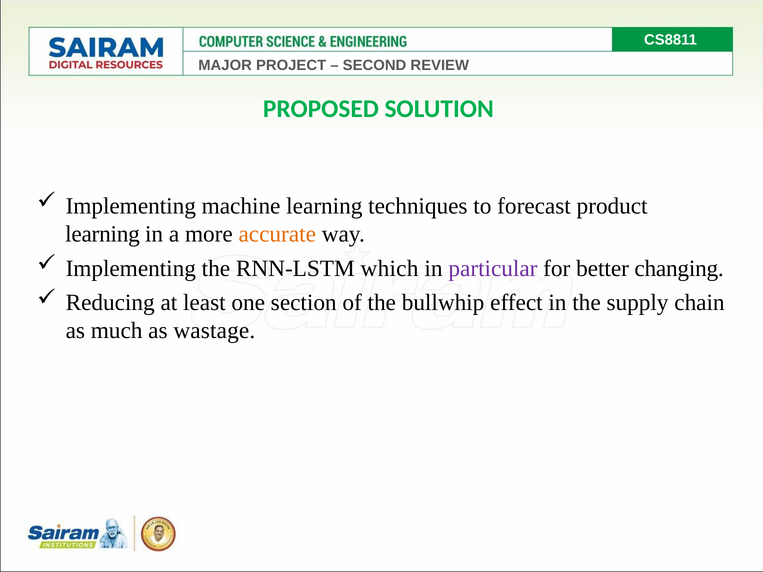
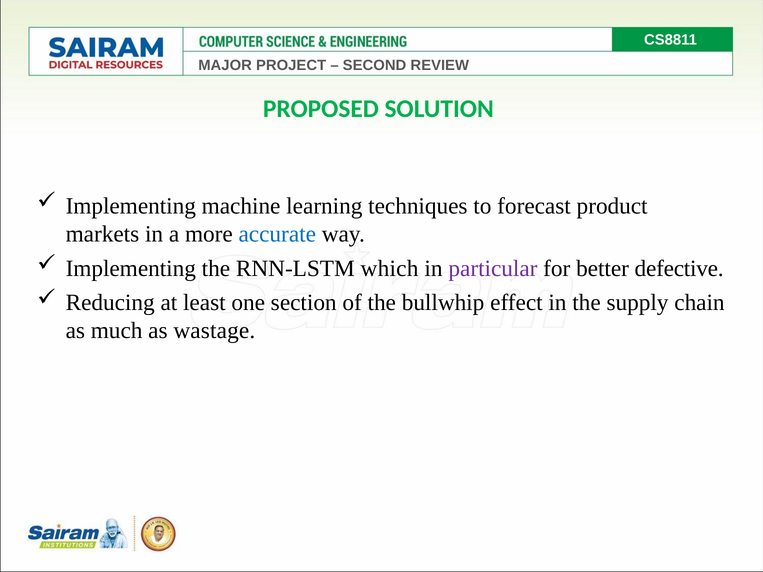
learning at (103, 234): learning -> markets
accurate colour: orange -> blue
changing: changing -> defective
